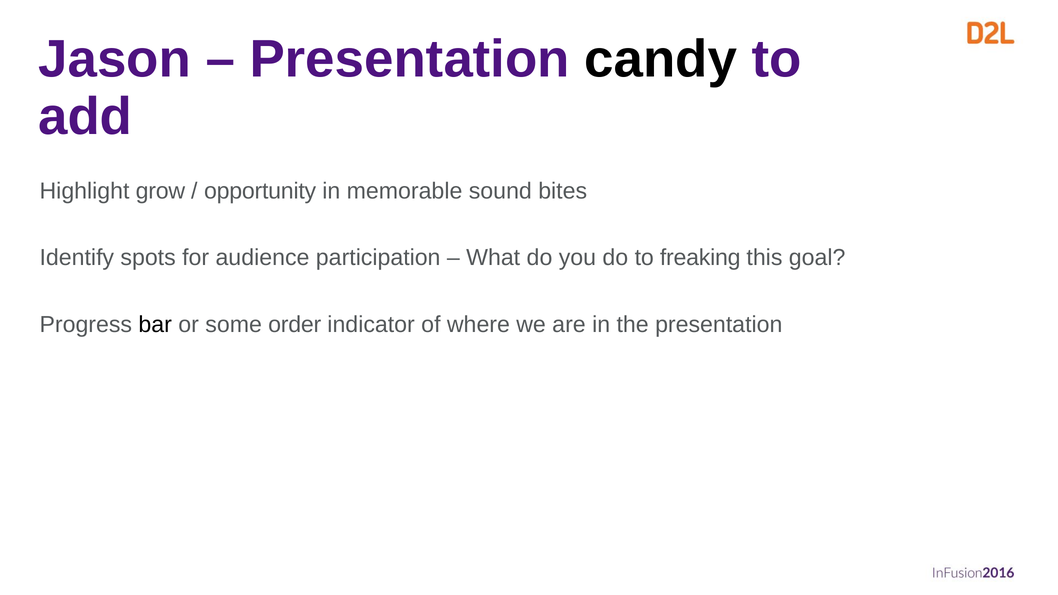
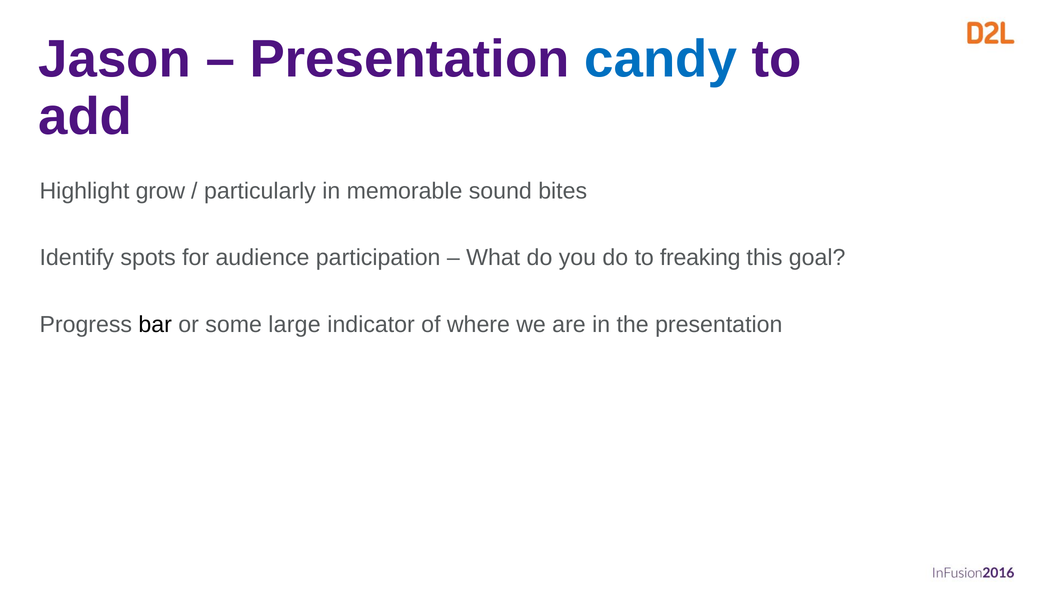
candy colour: black -> blue
opportunity: opportunity -> particularly
order: order -> large
